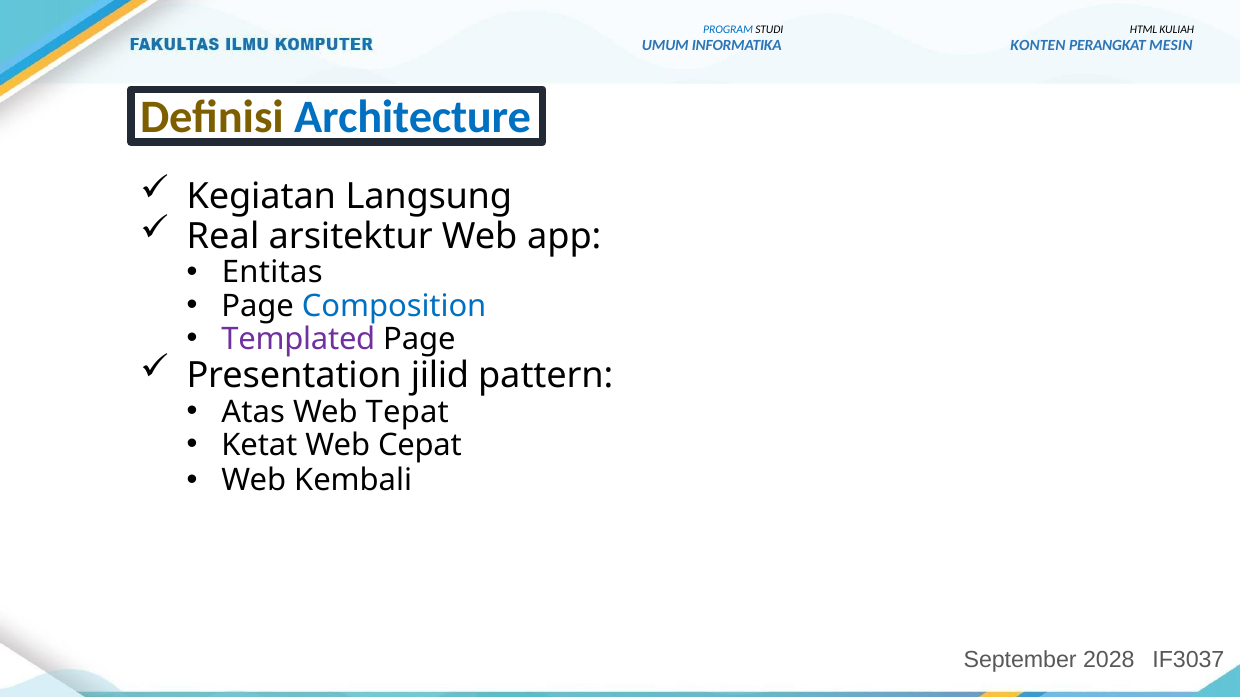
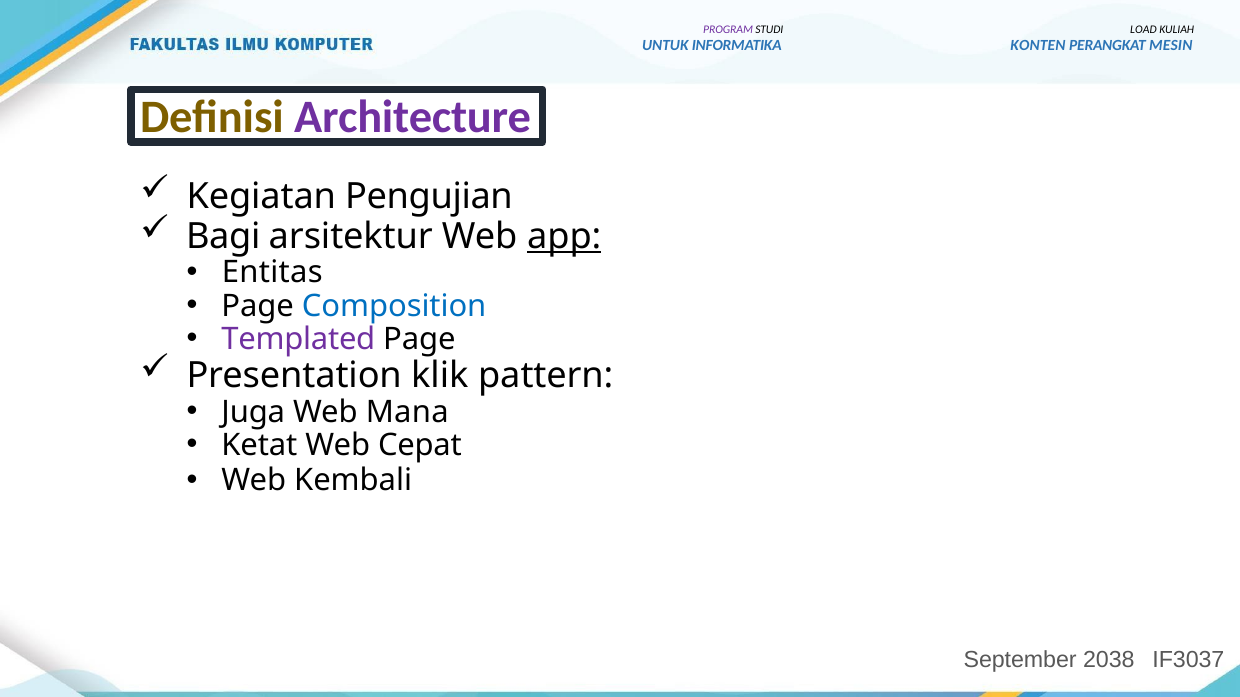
PROGRAM colour: blue -> purple
HTML: HTML -> LOAD
UMUM: UMUM -> UNTUK
Architecture colour: blue -> purple
Langsung: Langsung -> Pengujian
Real: Real -> Bagi
app underline: none -> present
jilid: jilid -> klik
Atas: Atas -> Juga
Tepat: Tepat -> Mana
2028: 2028 -> 2038
